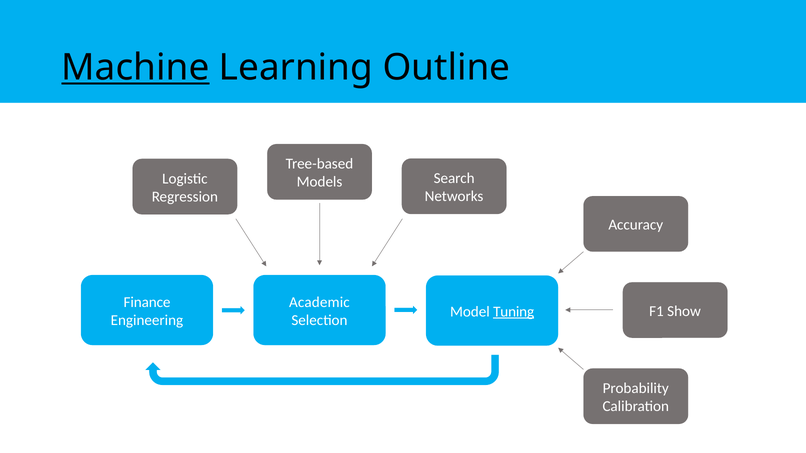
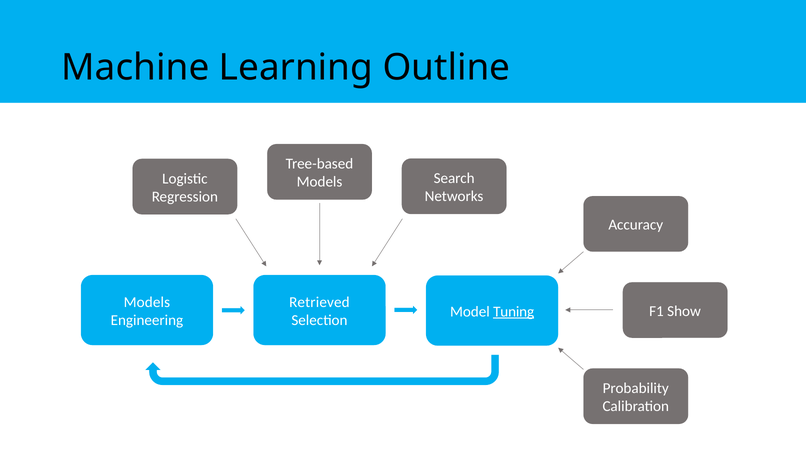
Machine underline: present -> none
Finance at (147, 302): Finance -> Models
Academic: Academic -> Retrieved
